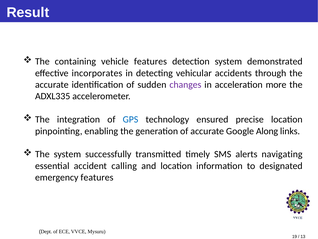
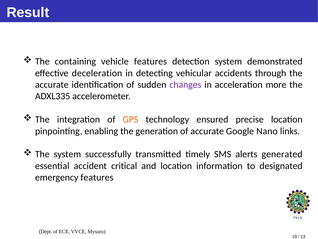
incorporates: incorporates -> deceleration
GPS colour: blue -> orange
Along: Along -> Nano
navigating: navigating -> generated
calling: calling -> critical
